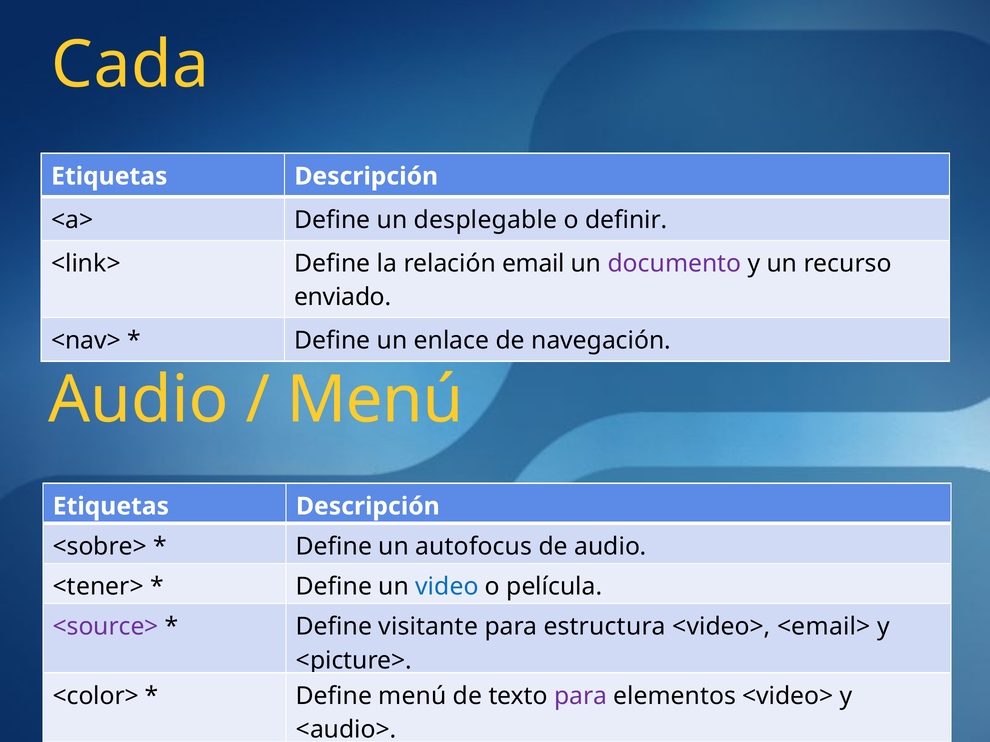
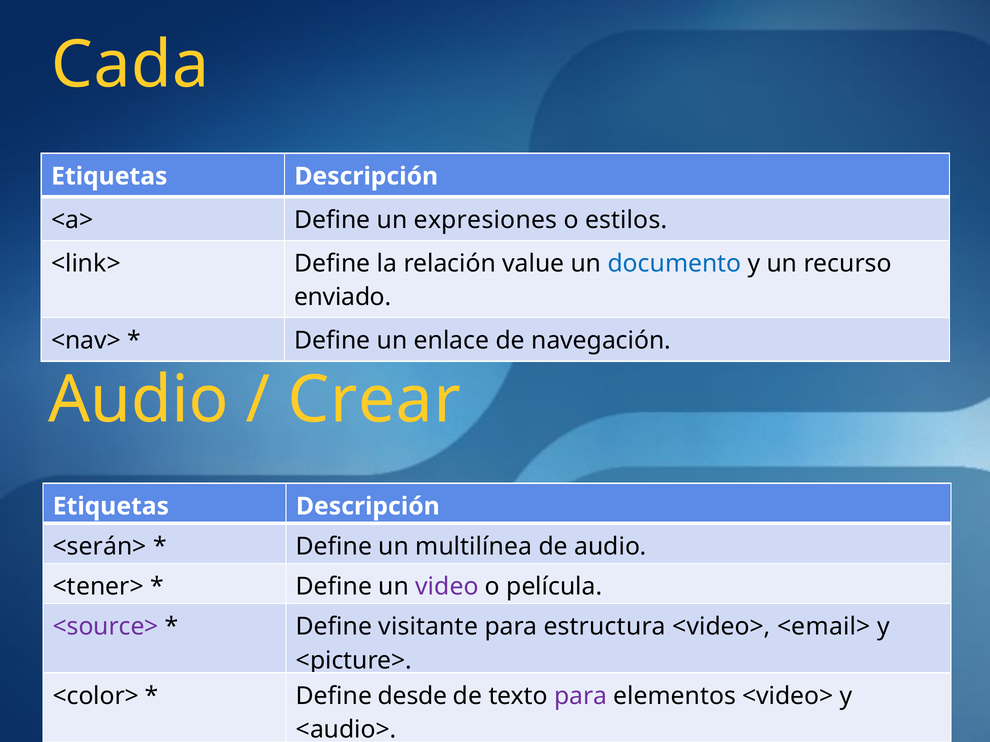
desplegable: desplegable -> expresiones
definir: definir -> estilos
email: email -> value
documento colour: purple -> blue
Menú at (375, 400): Menú -> Crear
<sobre>: <sobre> -> <serán>
autofocus: autofocus -> multilínea
video colour: blue -> purple
Define menú: menú -> desde
